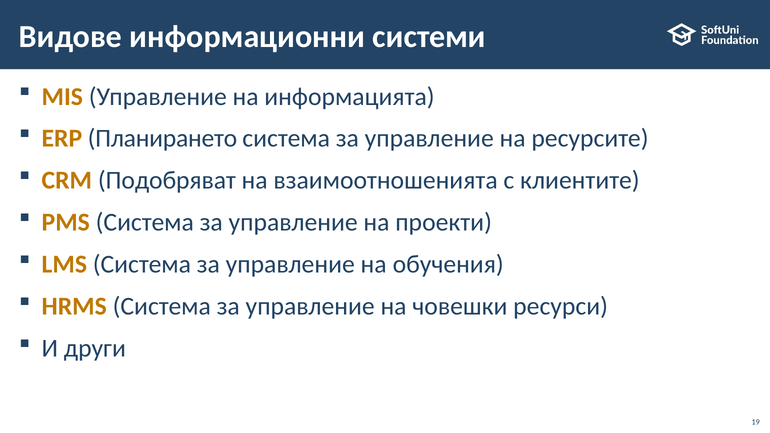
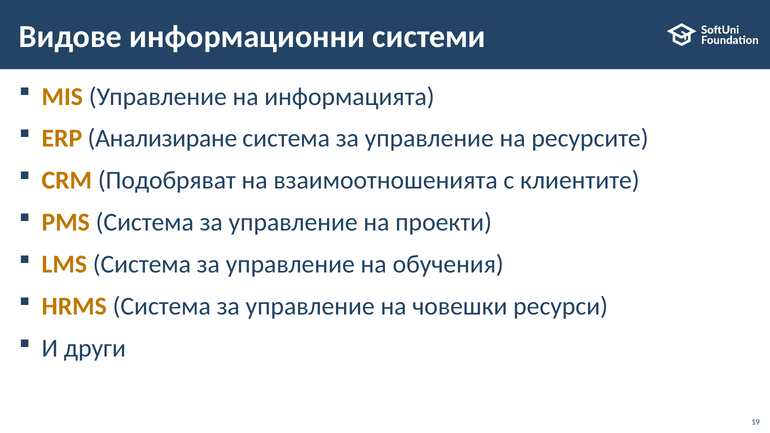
Планирането: Планирането -> Анализиране
